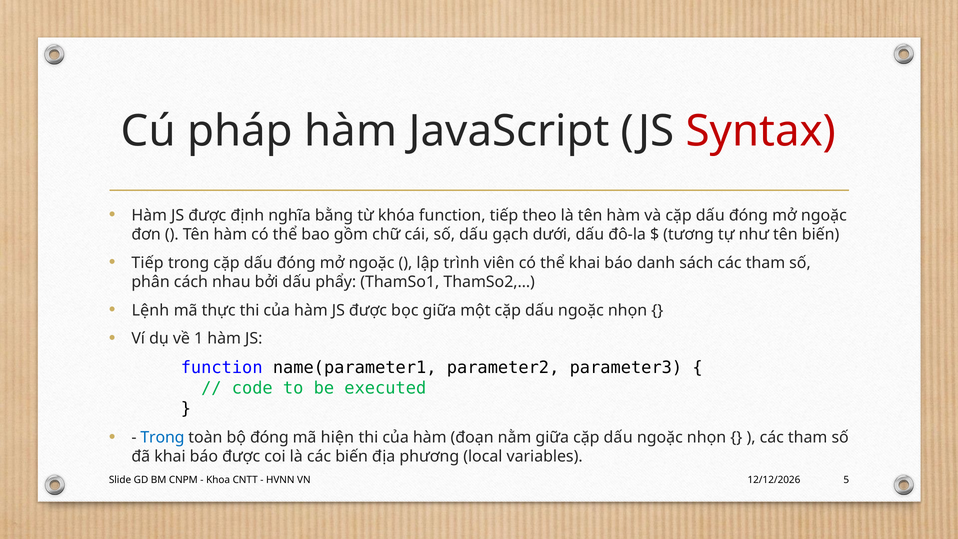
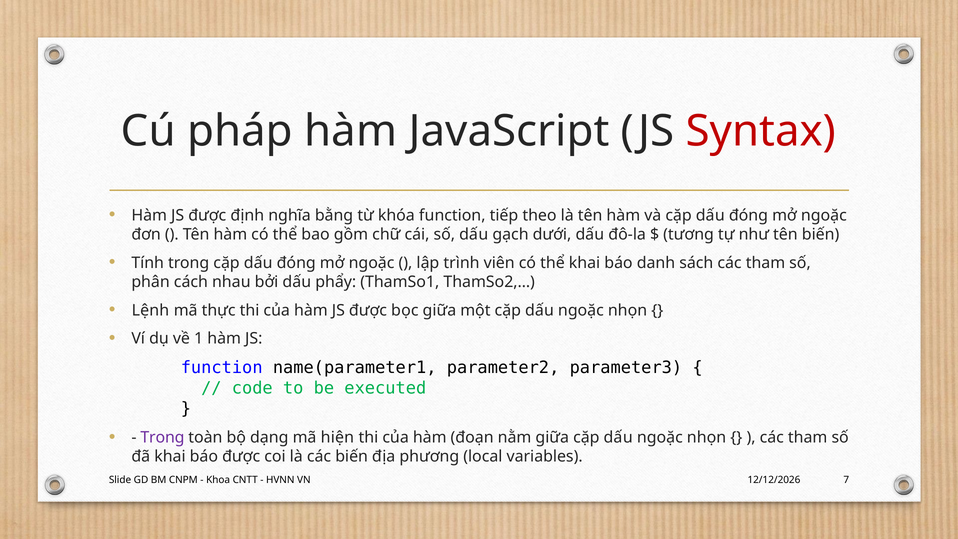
Tiếp at (148, 263): Tiếp -> Tính
Trong at (162, 437) colour: blue -> purple
bộ đóng: đóng -> dạng
5: 5 -> 7
